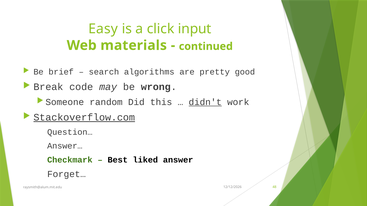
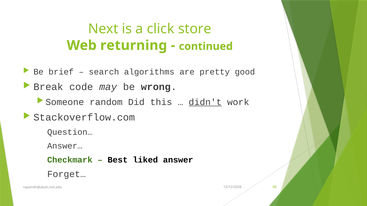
Easy: Easy -> Next
input: input -> store
materials: materials -> returning
Stackoverflow.com underline: present -> none
